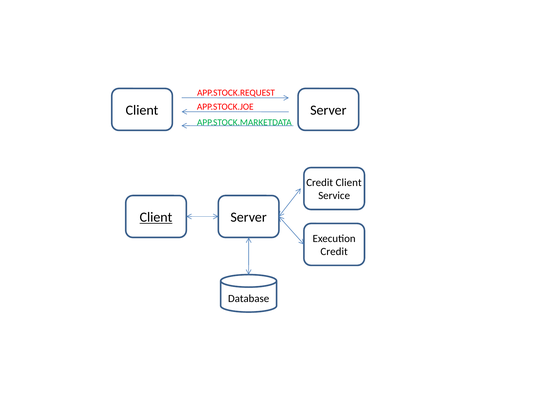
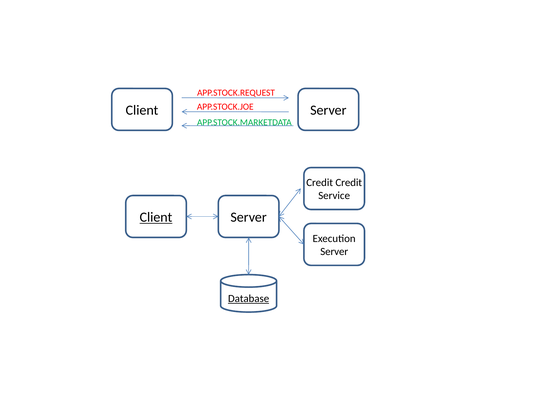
Credit Client: Client -> Credit
Credit at (334, 252): Credit -> Server
Database underline: none -> present
